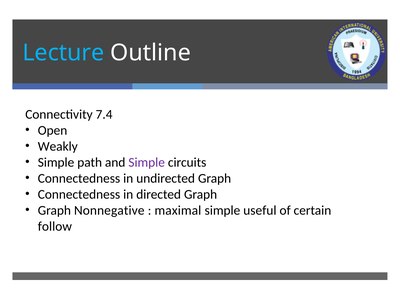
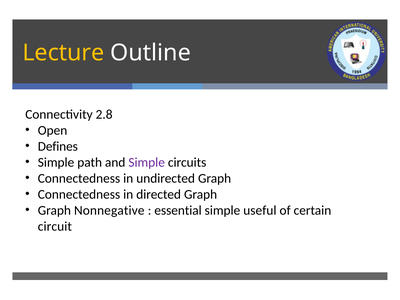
Lecture colour: light blue -> yellow
7.4: 7.4 -> 2.8
Weakly: Weakly -> Defines
maximal: maximal -> essential
follow: follow -> circuit
